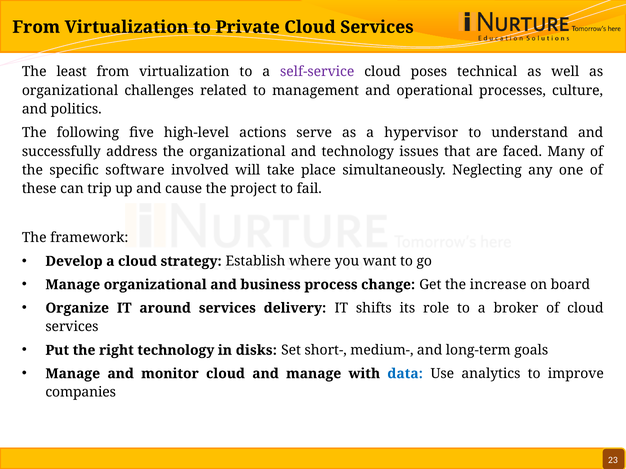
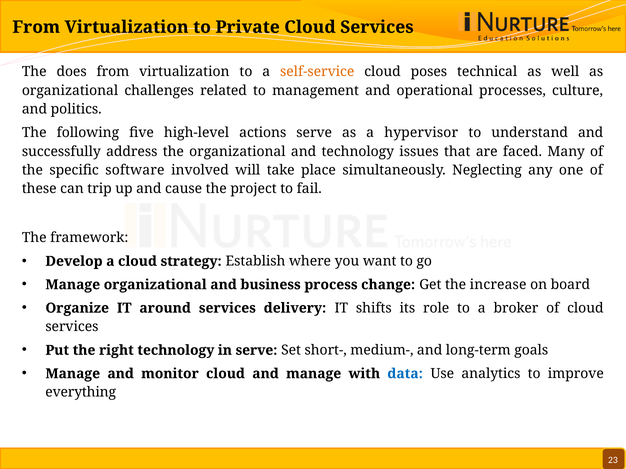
least: least -> does
self-service colour: purple -> orange
in disks: disks -> serve
companies: companies -> everything
